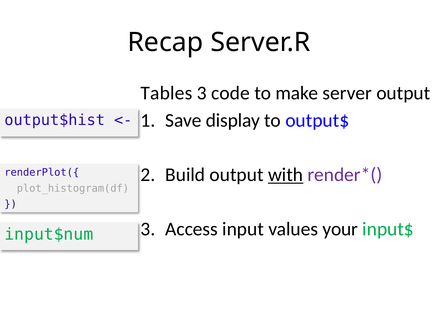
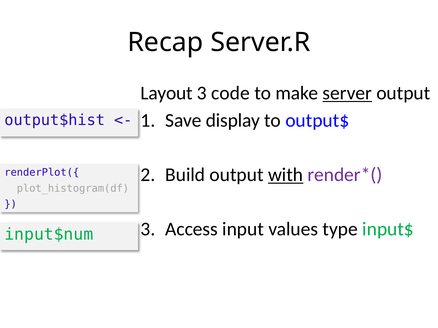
Tables: Tables -> Layout
server underline: none -> present
your: your -> type
